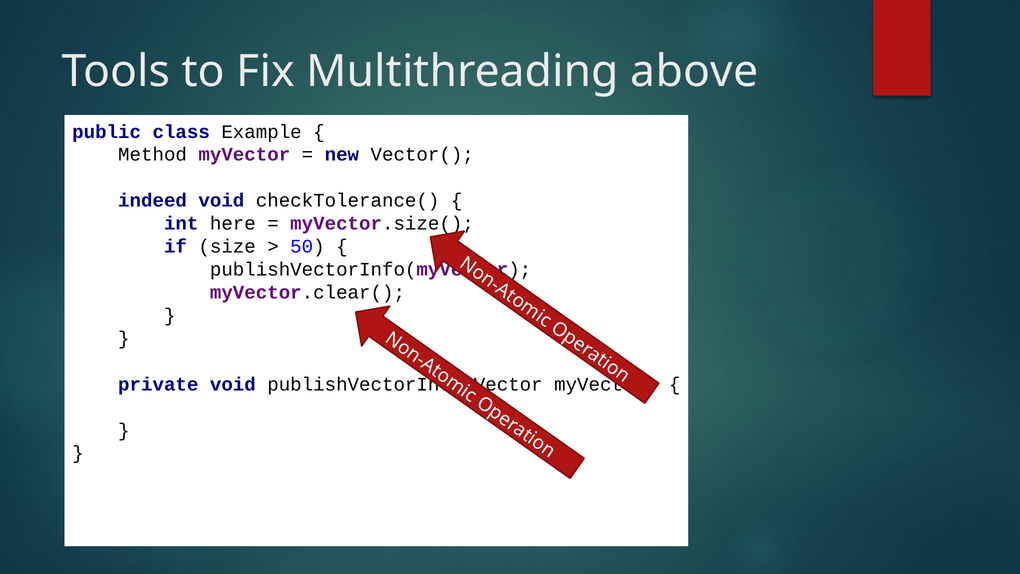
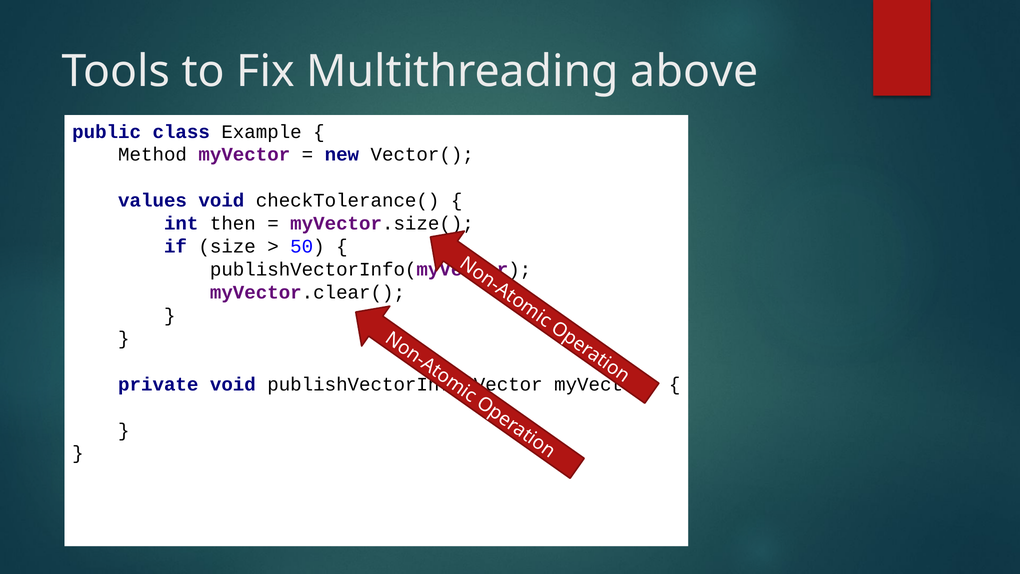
indeed: indeed -> values
here: here -> then
